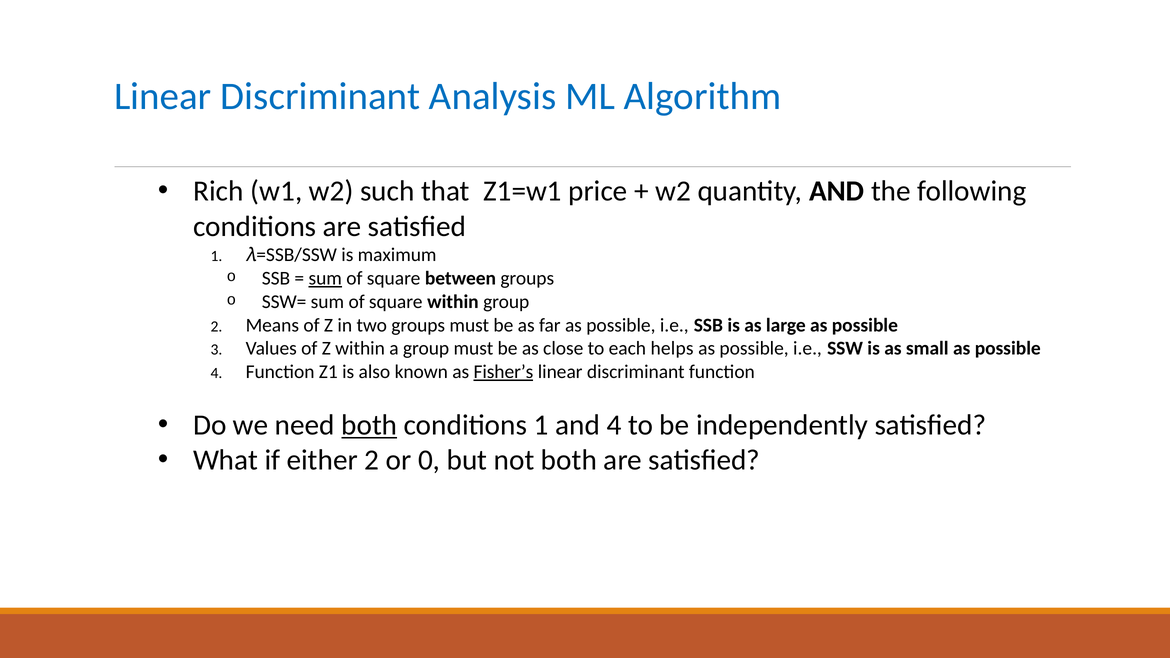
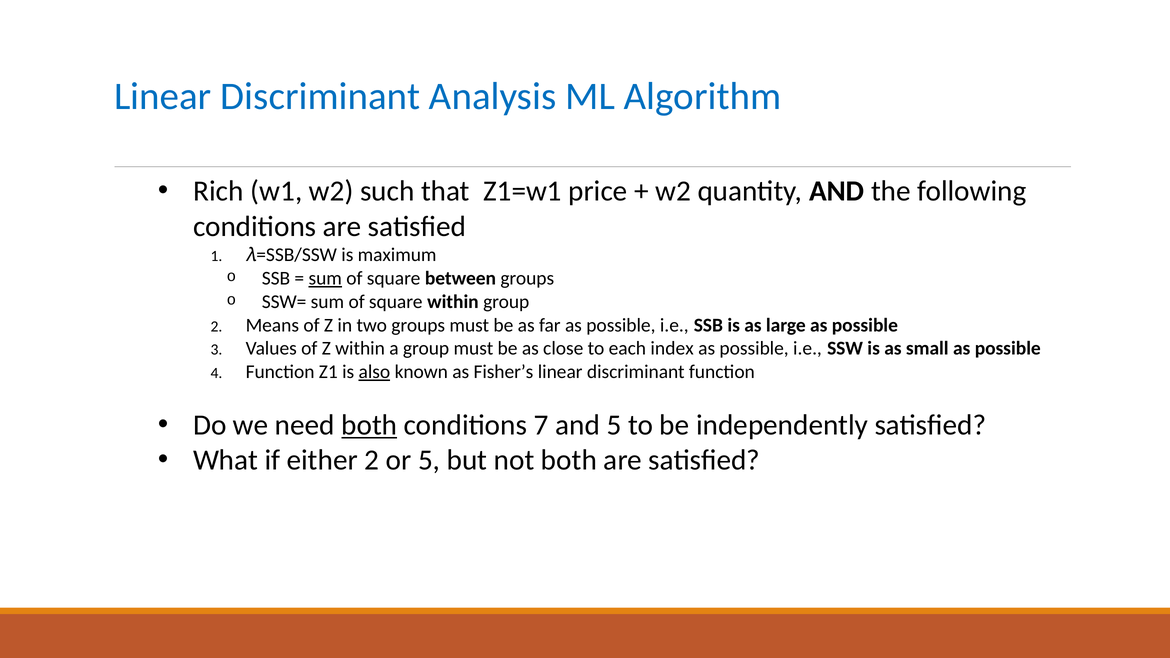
helps: helps -> index
also underline: none -> present
Fisher’s underline: present -> none
conditions 1: 1 -> 7
and 4: 4 -> 5
or 0: 0 -> 5
